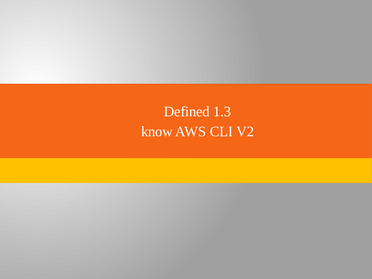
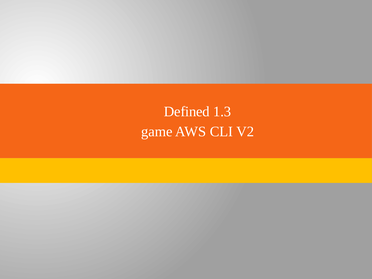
know: know -> game
